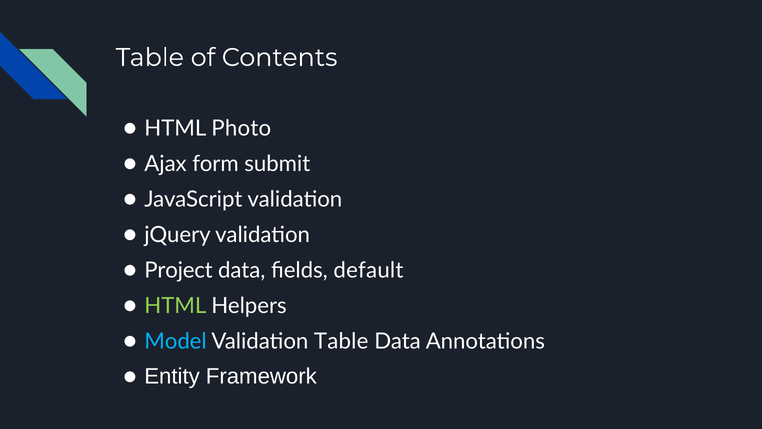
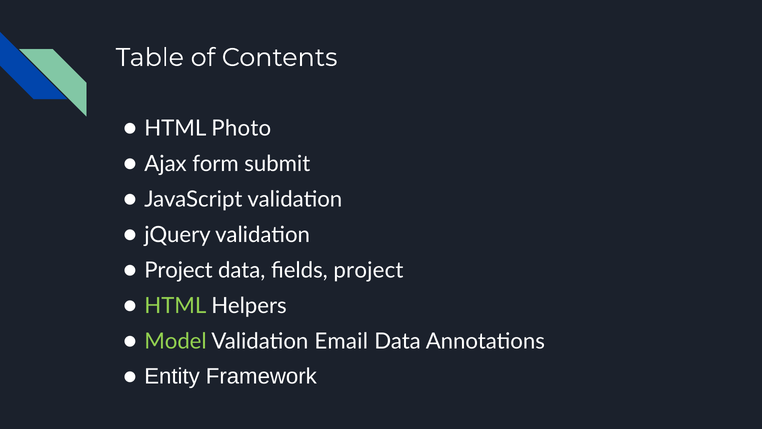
fields default: default -> project
Model colour: light blue -> light green
Validation Table: Table -> Email
